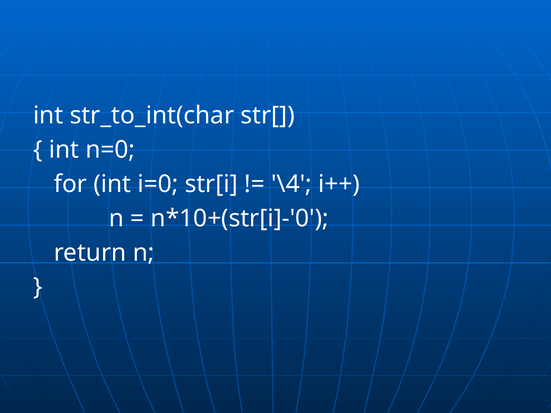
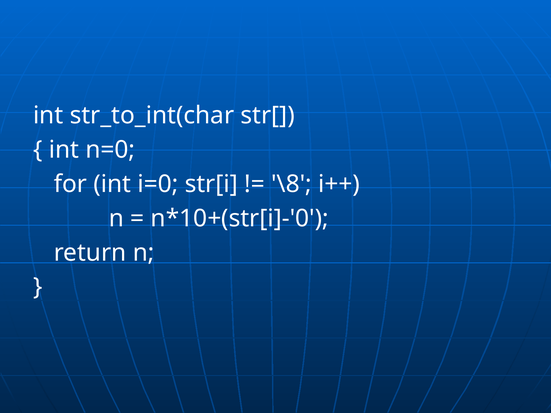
\4: \4 -> \8
